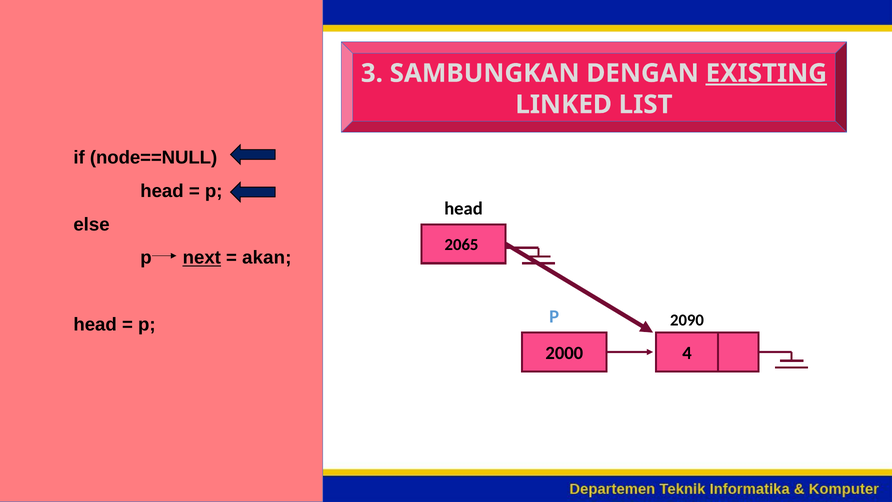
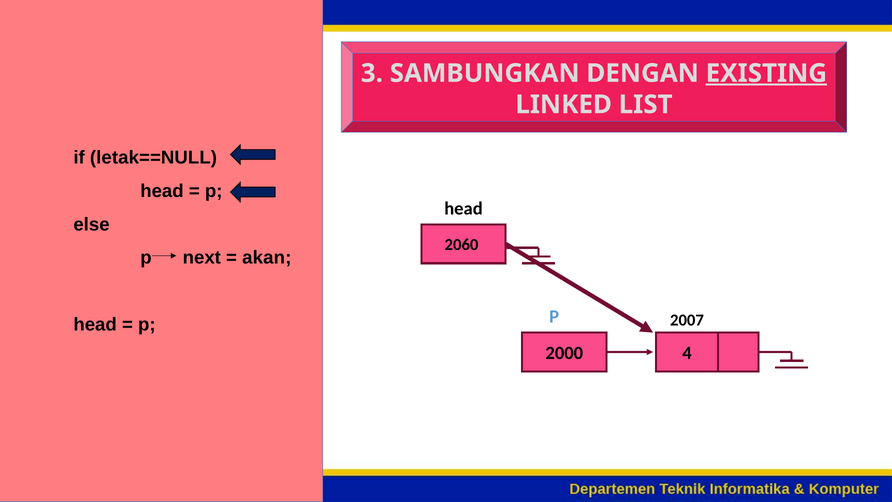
node==NULL: node==NULL -> letak==NULL
2065: 2065 -> 2060
next underline: present -> none
2090: 2090 -> 2007
